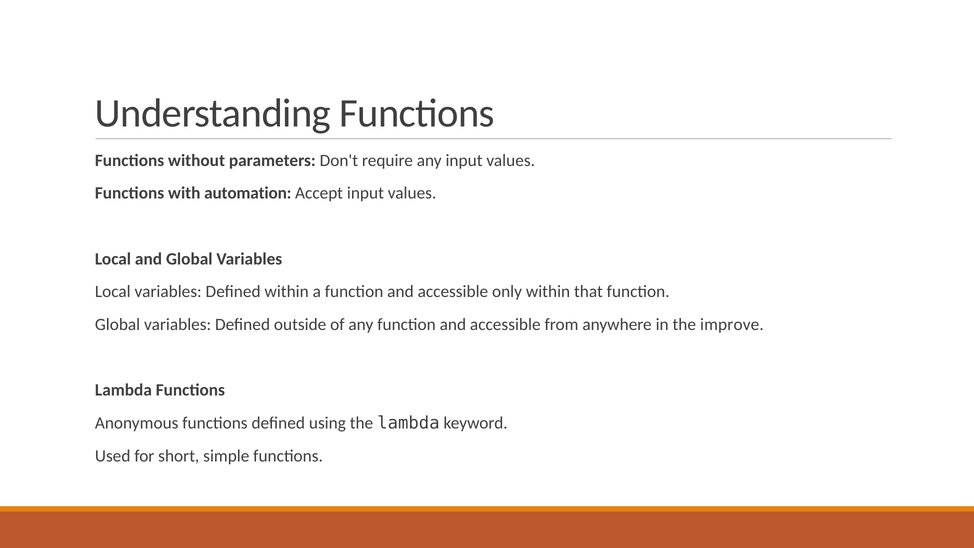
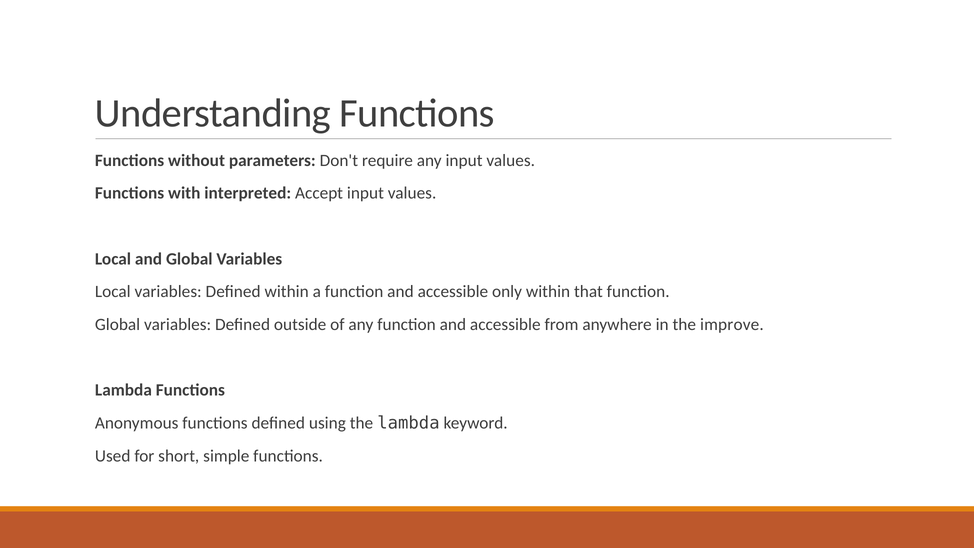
automation: automation -> interpreted
